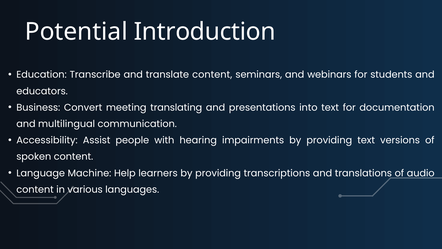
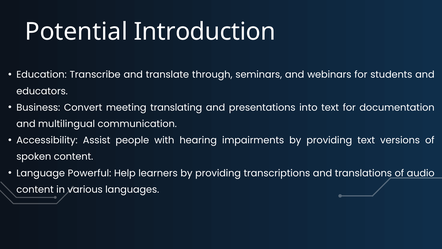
translate content: content -> through
Machine: Machine -> Powerful
